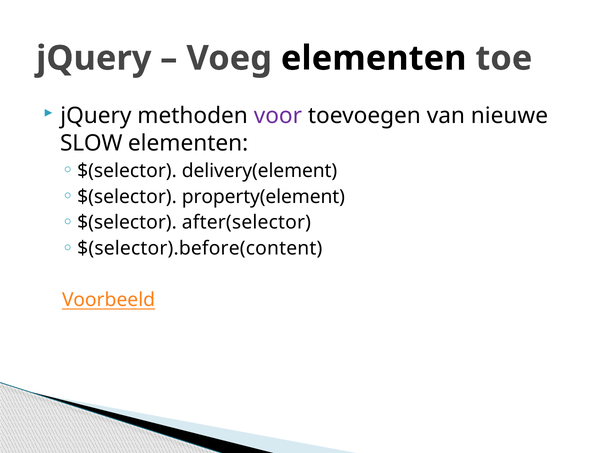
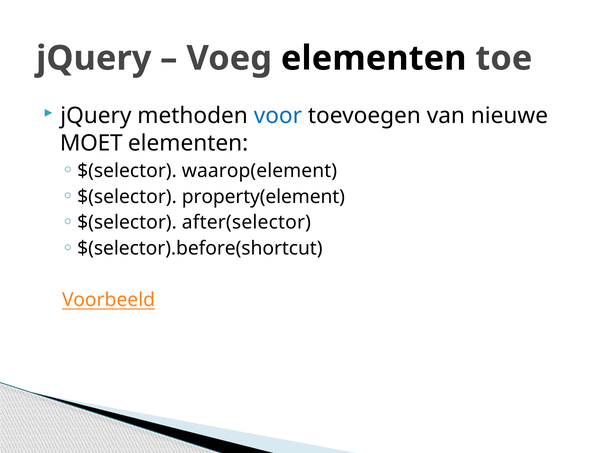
voor colour: purple -> blue
SLOW: SLOW -> MOET
delivery(element: delivery(element -> waarop(element
$(selector).before(content: $(selector).before(content -> $(selector).before(shortcut
